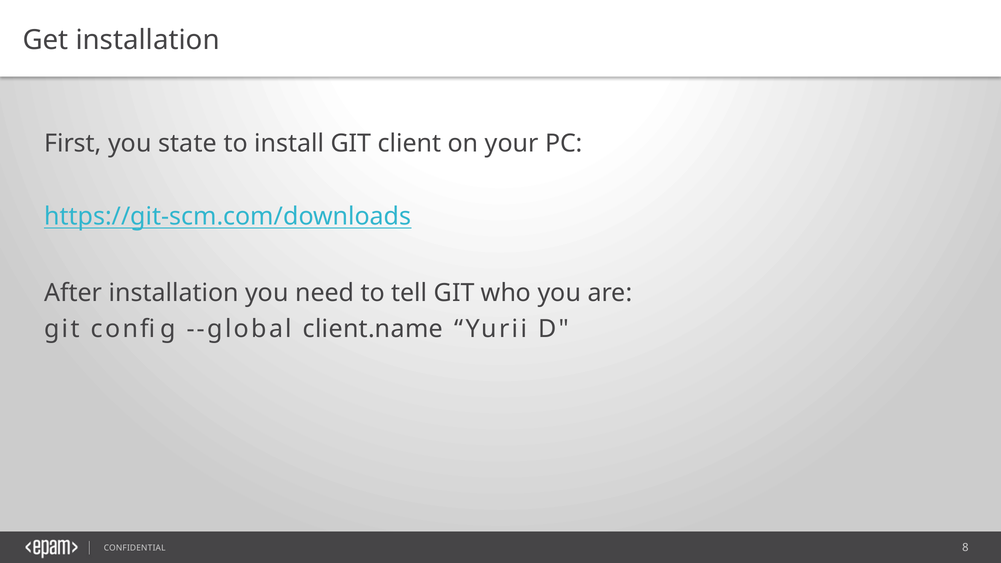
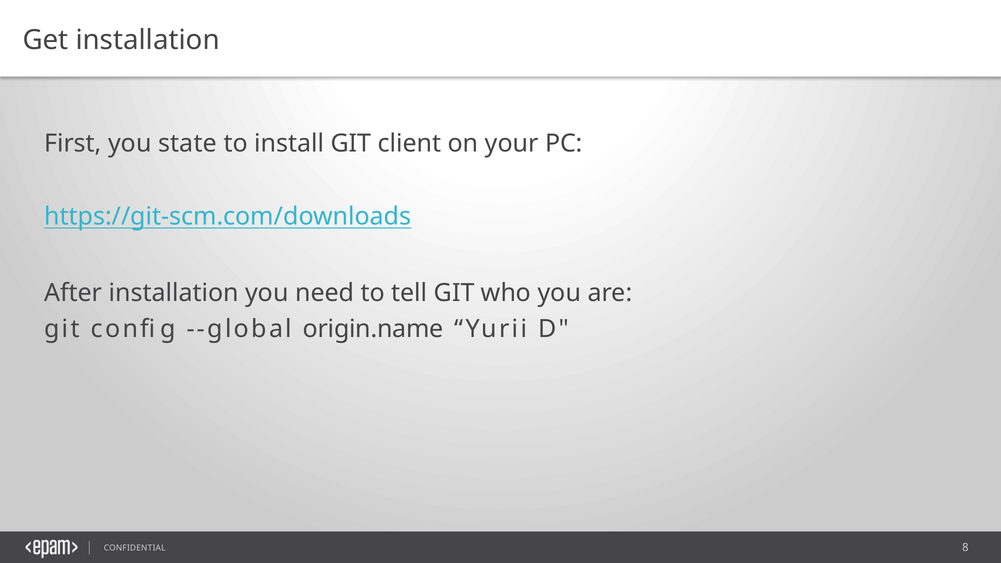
client.name: client.name -> origin.name
